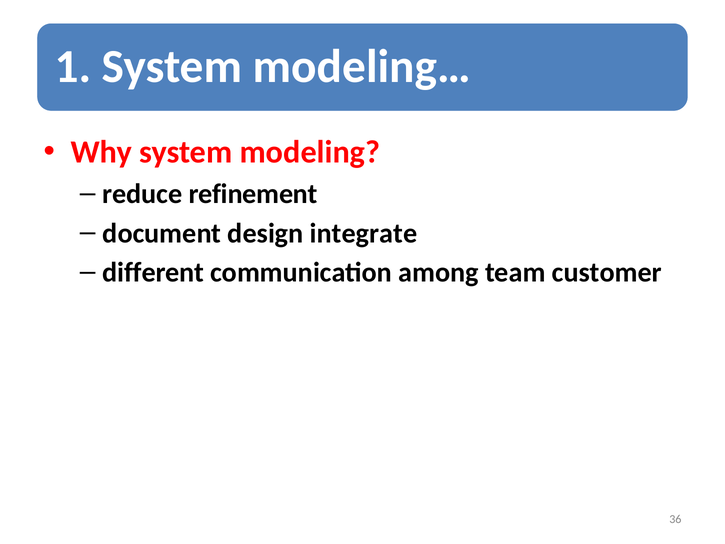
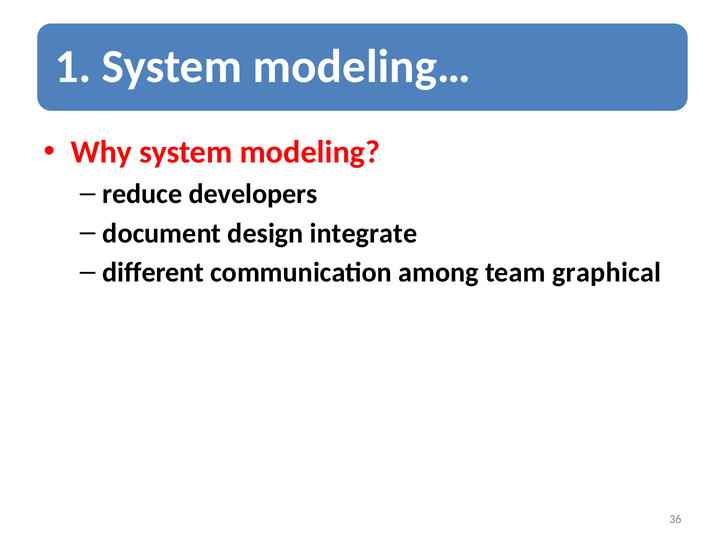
refinement: refinement -> developers
customer: customer -> graphical
